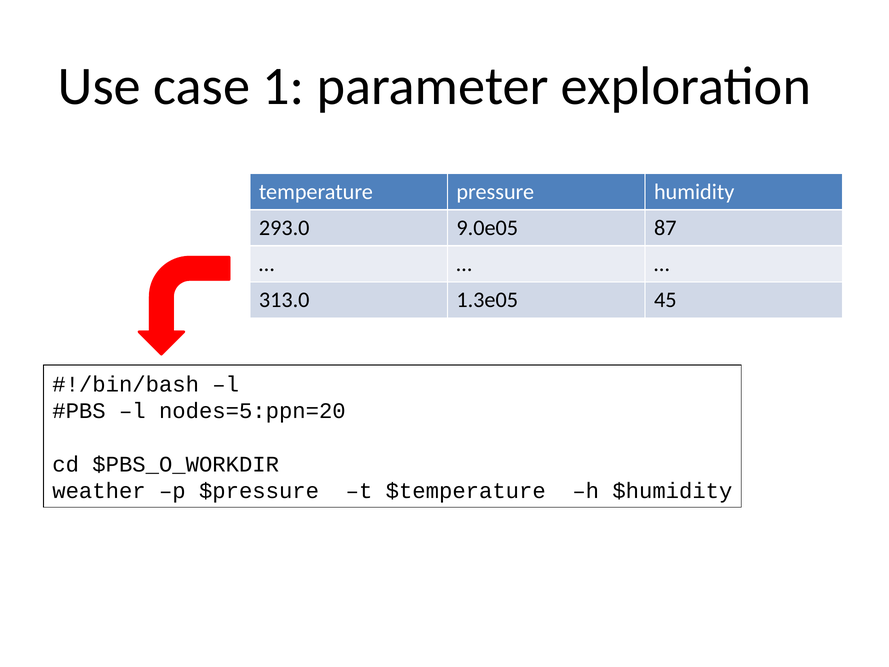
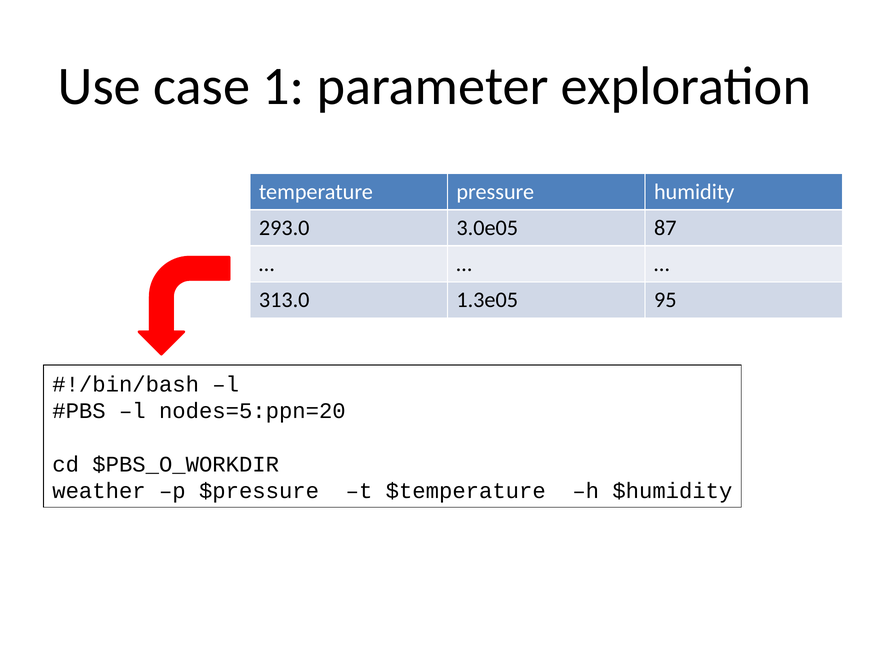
9.0e05: 9.0e05 -> 3.0e05
45: 45 -> 95
